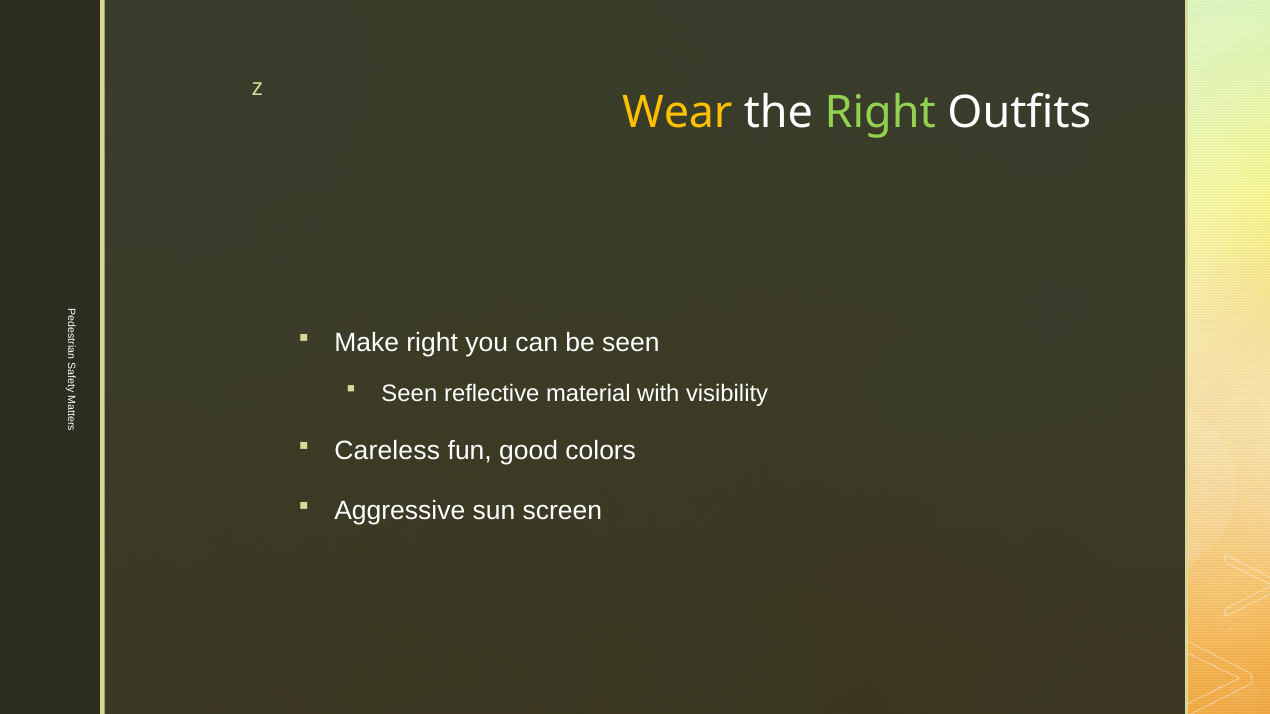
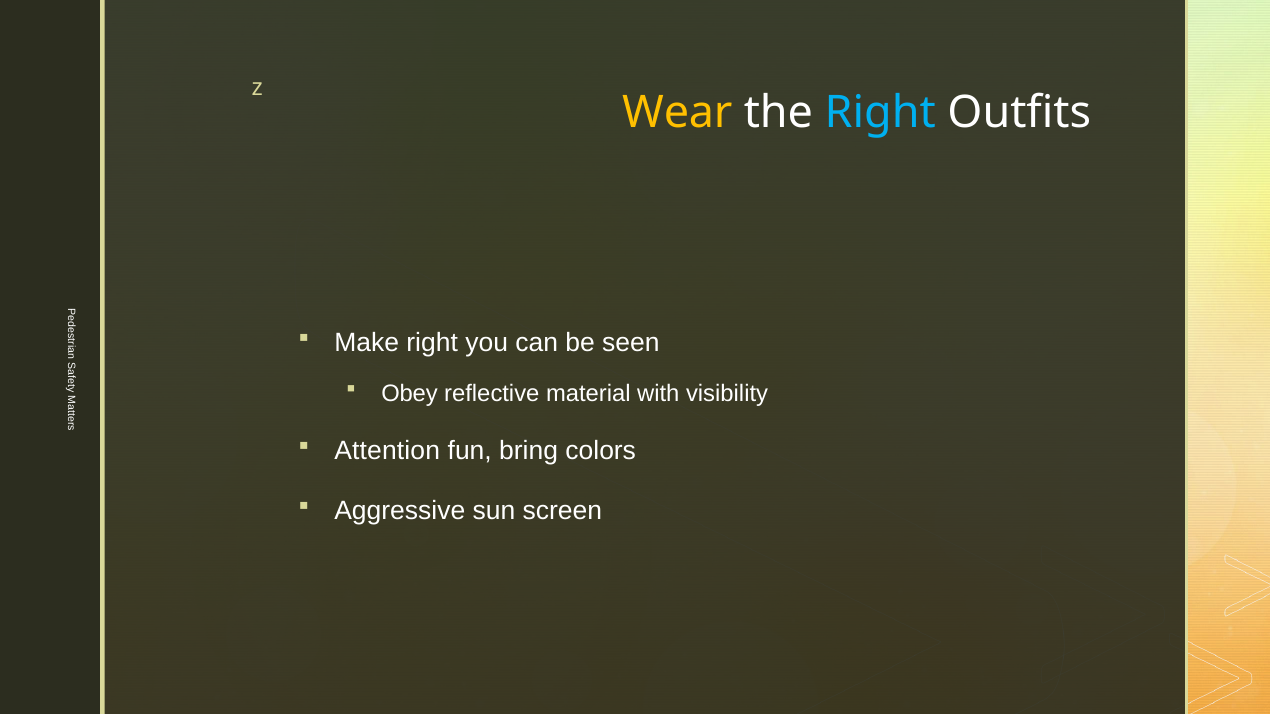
Right at (880, 113) colour: light green -> light blue
Seen at (409, 394): Seen -> Obey
Careless: Careless -> Attention
good: good -> bring
